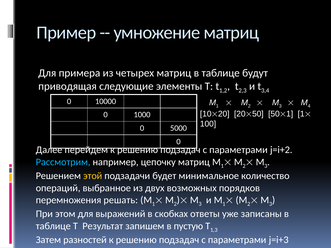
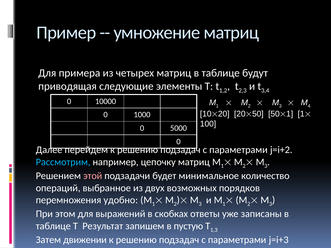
этой colour: yellow -> pink
решать: решать -> удобно
разностей: разностей -> движении
